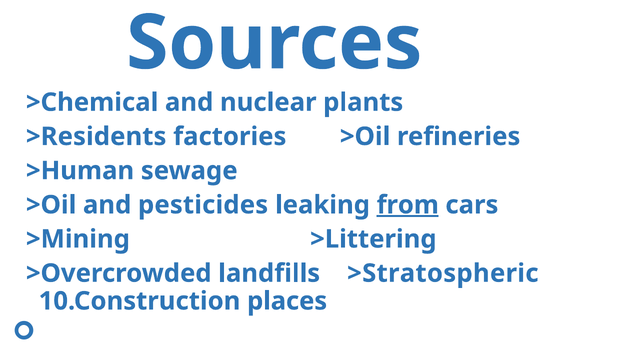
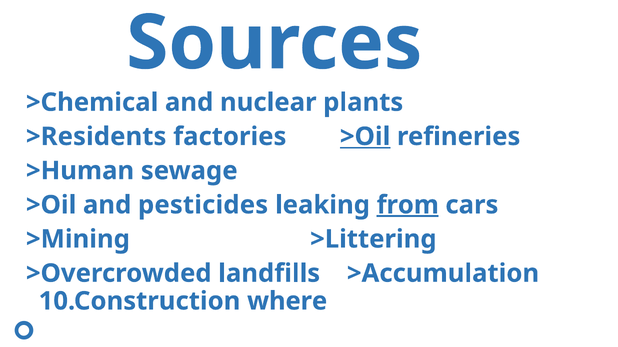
>Oil at (365, 137) underline: none -> present
>Stratospheric: >Stratospheric -> >Accumulation
places: places -> where
